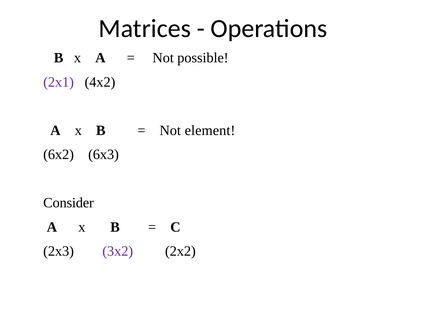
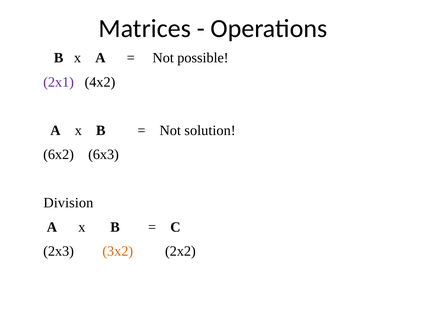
element: element -> solution
Consider: Consider -> Division
3x2 colour: purple -> orange
